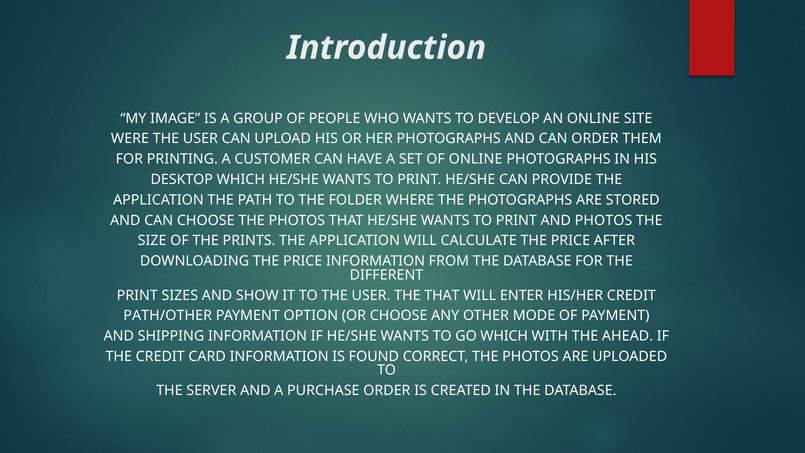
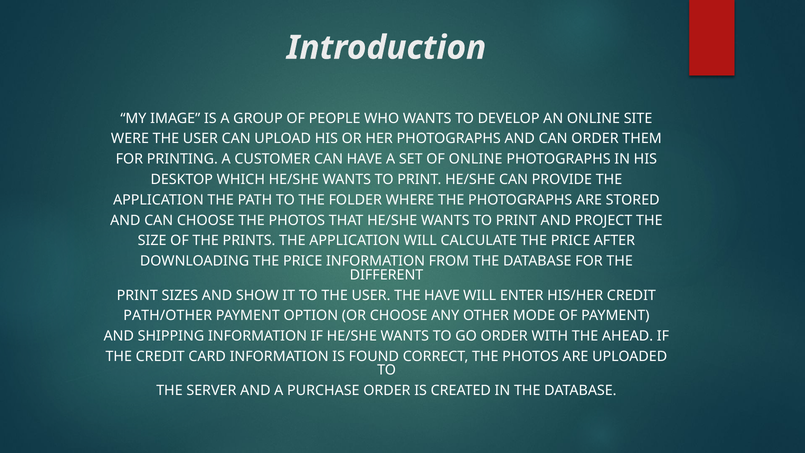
AND PHOTOS: PHOTOS -> PROJECT
THE THAT: THAT -> HAVE
GO WHICH: WHICH -> ORDER
